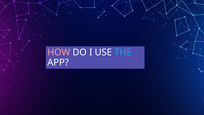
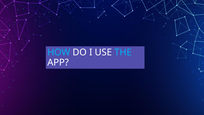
HOW colour: pink -> light blue
